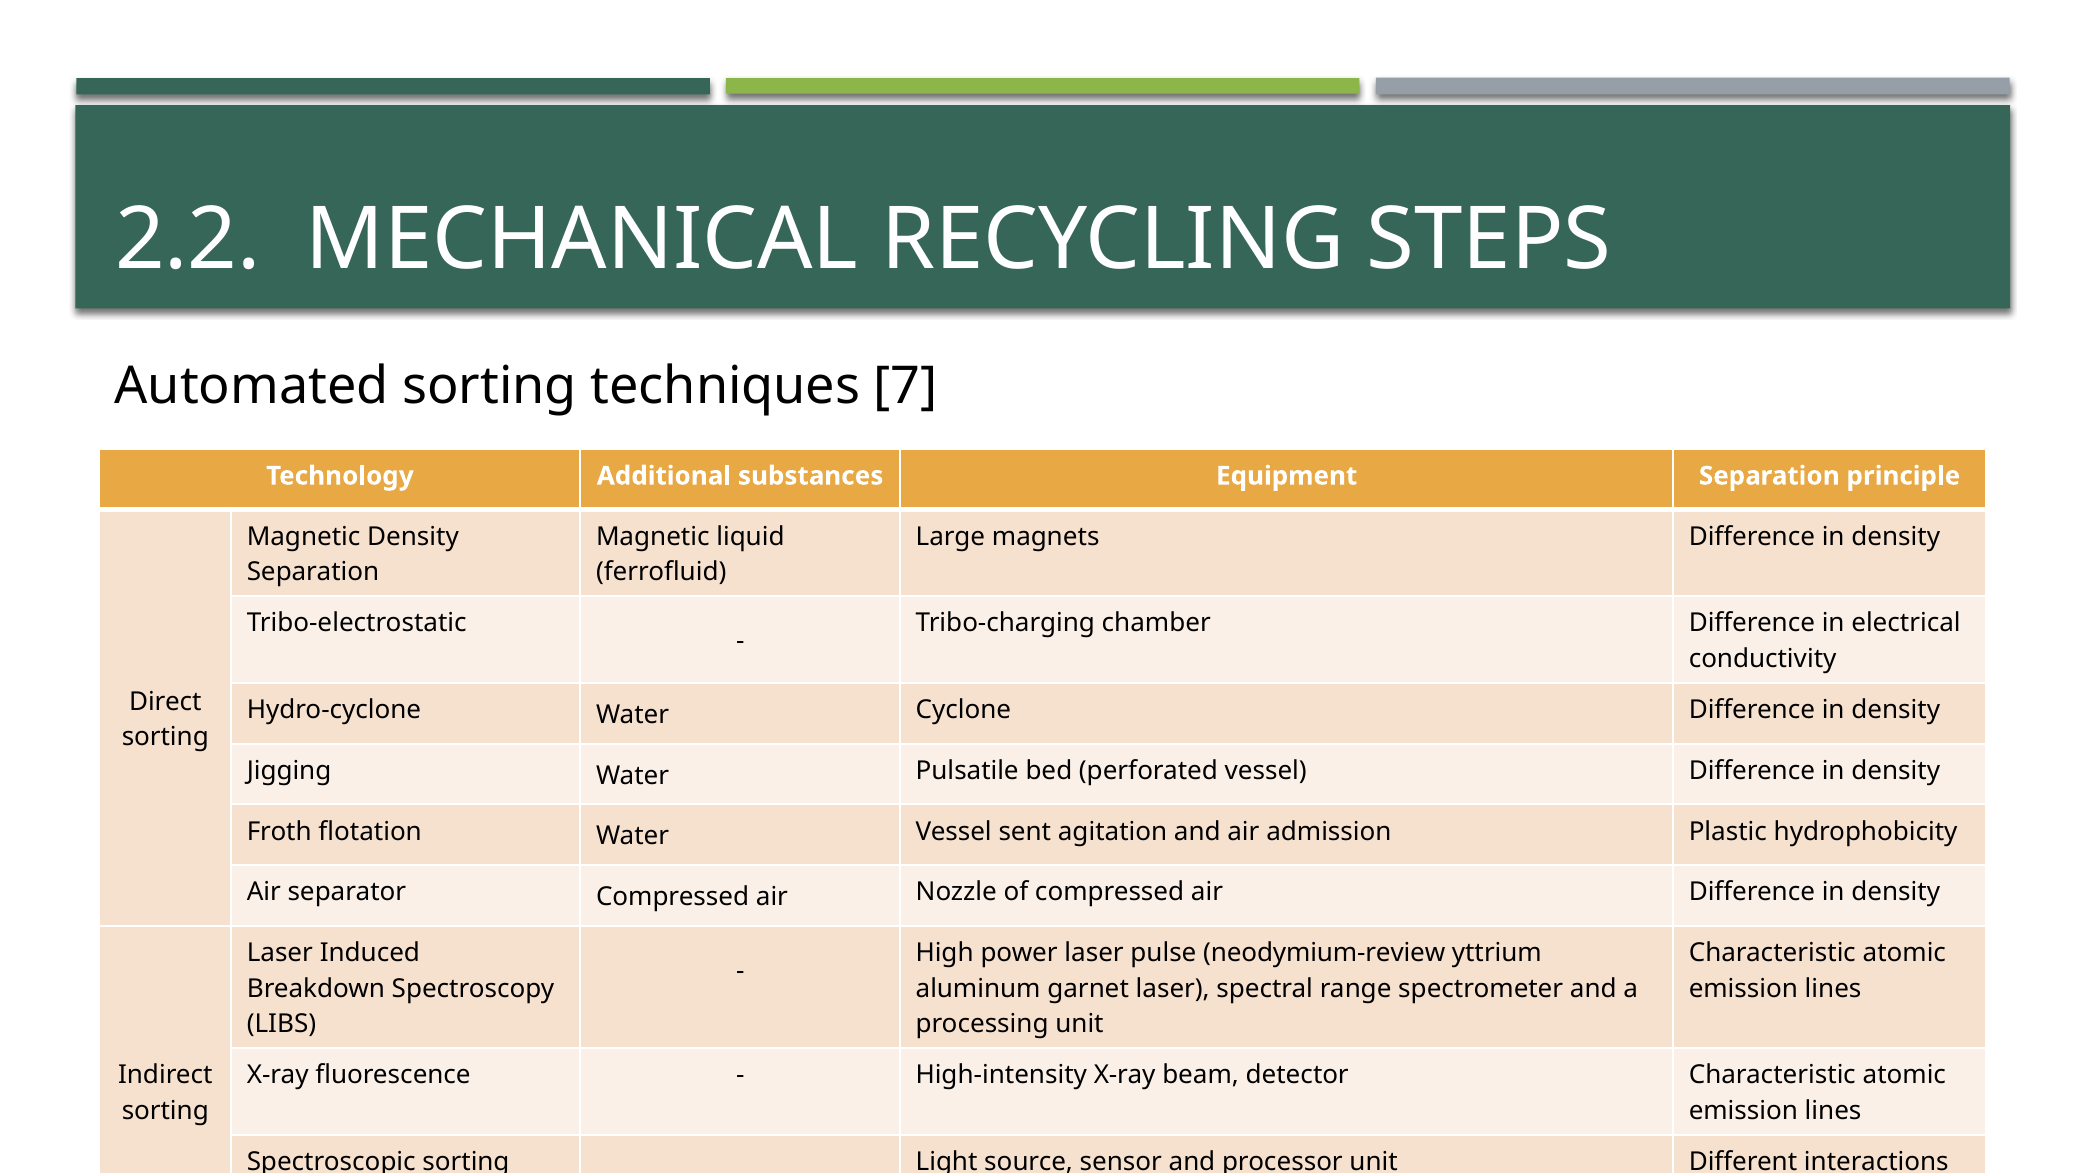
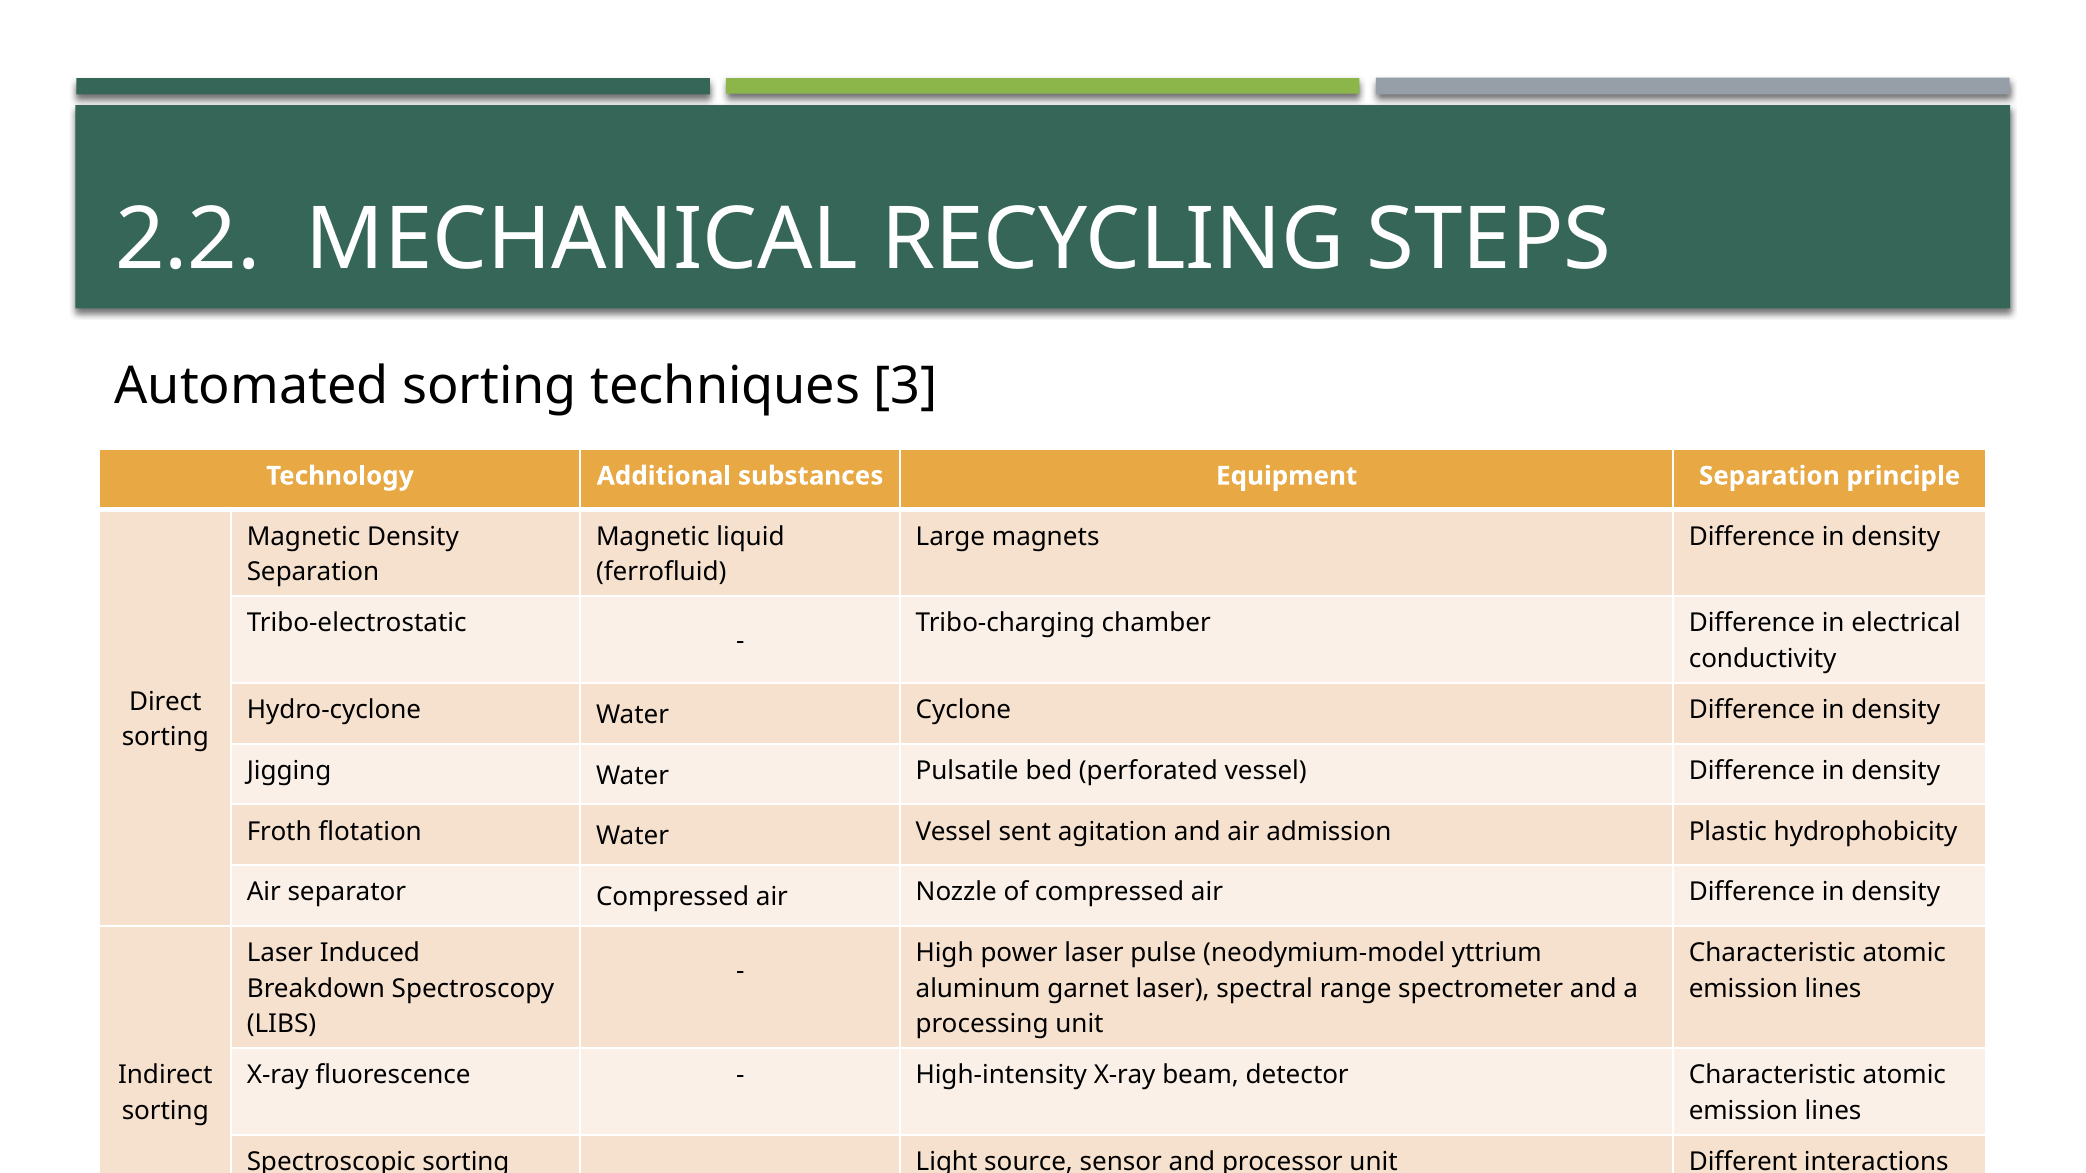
7: 7 -> 3
neodymium-review: neodymium-review -> neodymium-model
